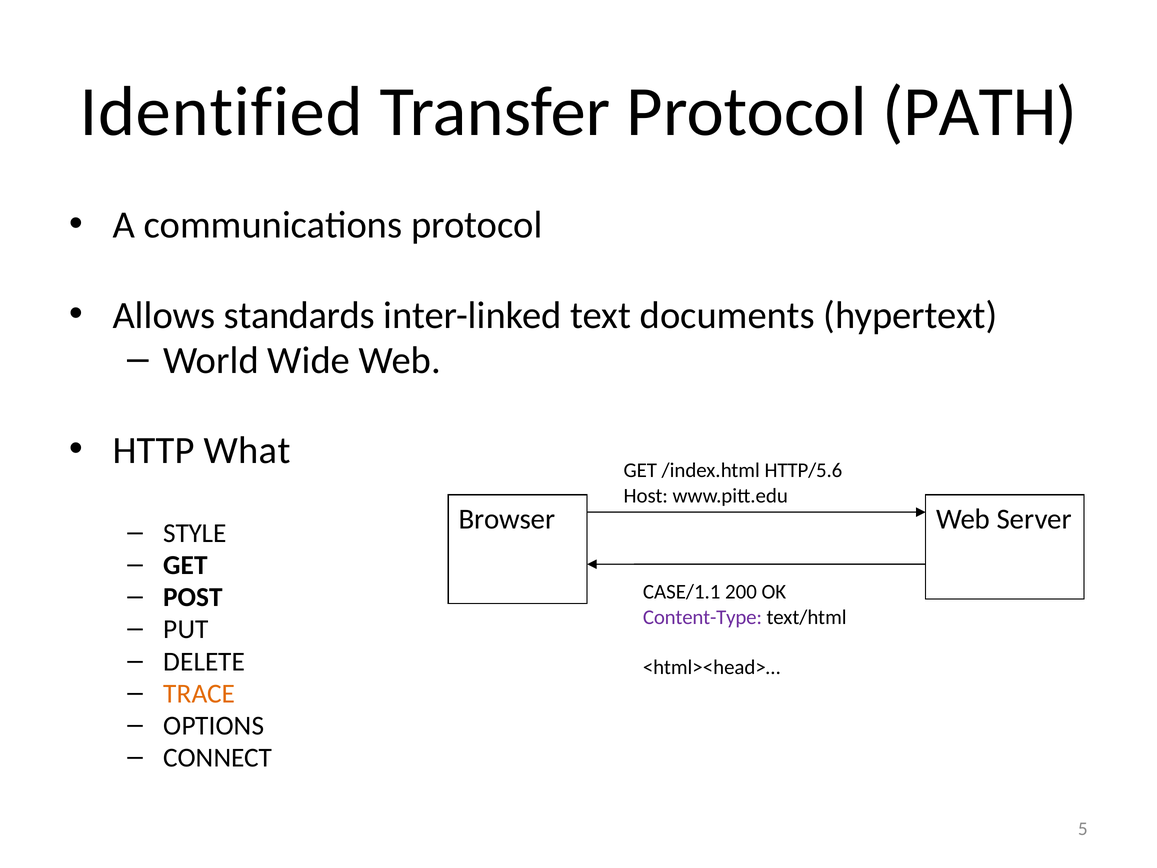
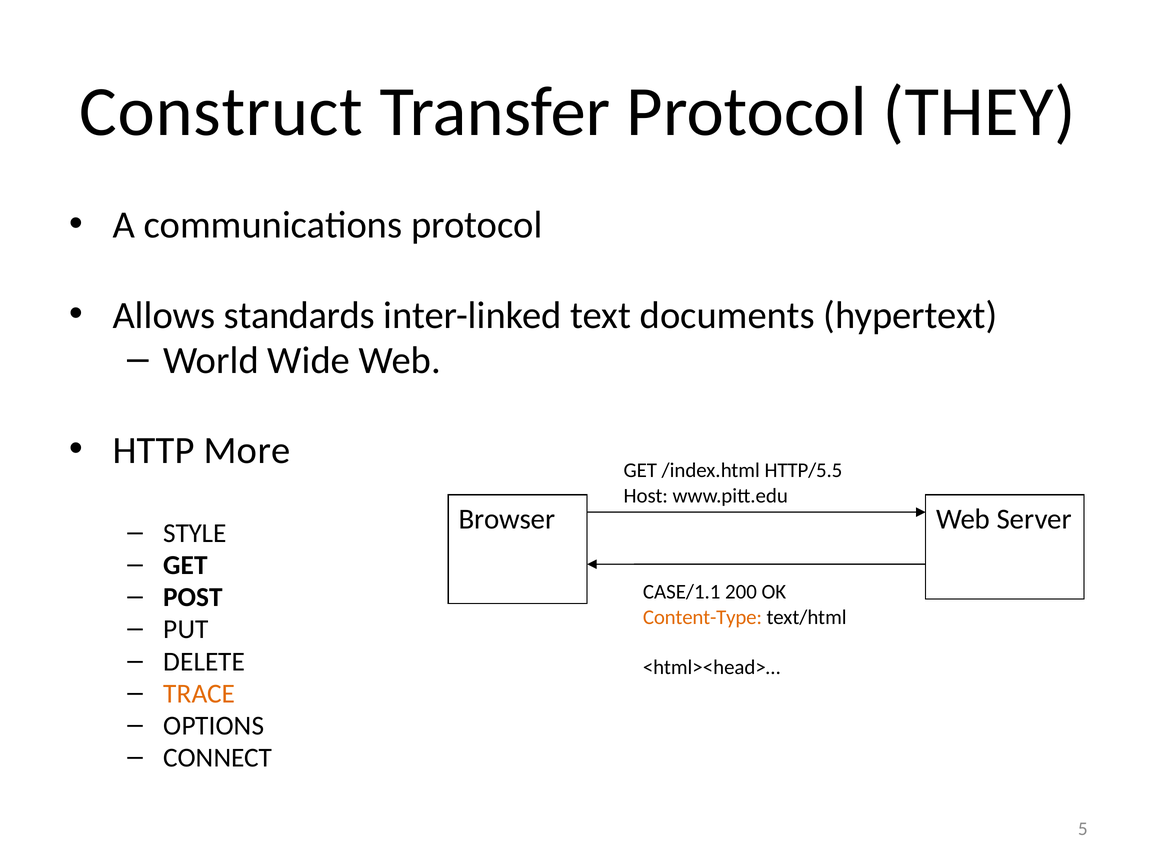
Identified: Identified -> Construct
PATH: PATH -> THEY
What: What -> More
HTTP/5.6: HTTP/5.6 -> HTTP/5.5
Content-Type colour: purple -> orange
